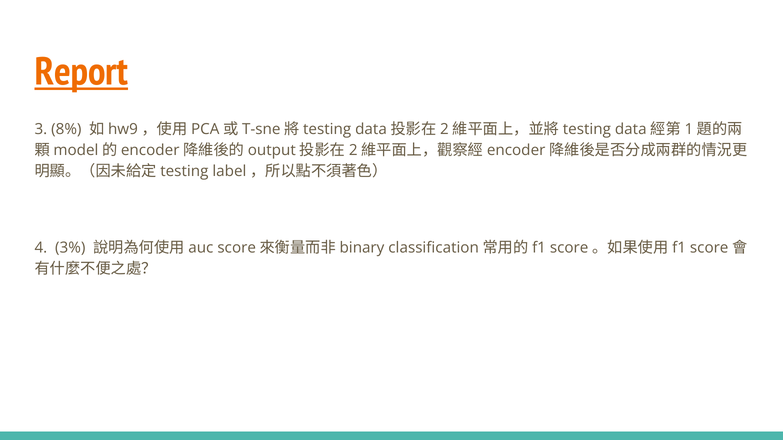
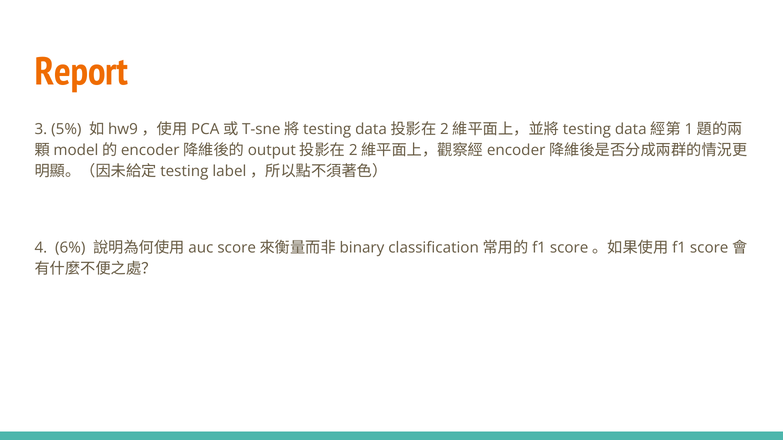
Report underline: present -> none
8%: 8% -> 5%
3%: 3% -> 6%
